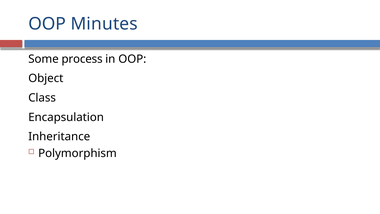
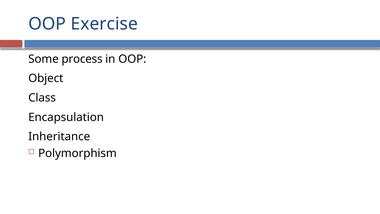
Minutes: Minutes -> Exercise
